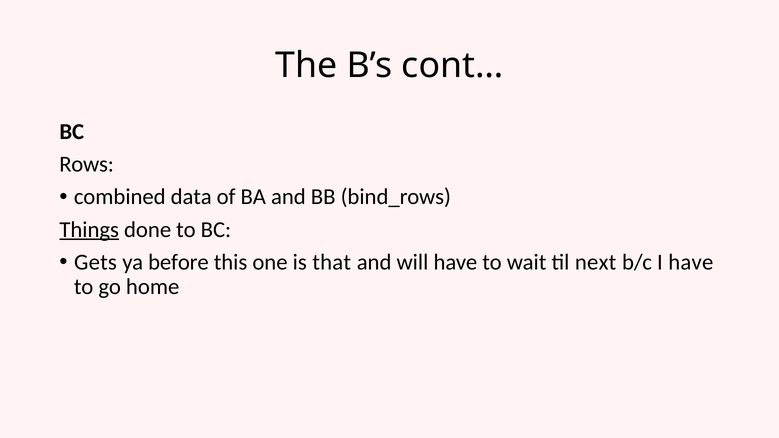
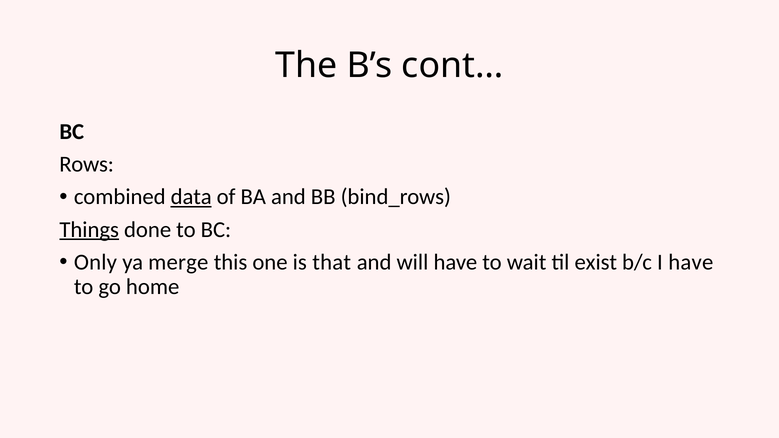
data underline: none -> present
Gets: Gets -> Only
before: before -> merge
next: next -> exist
